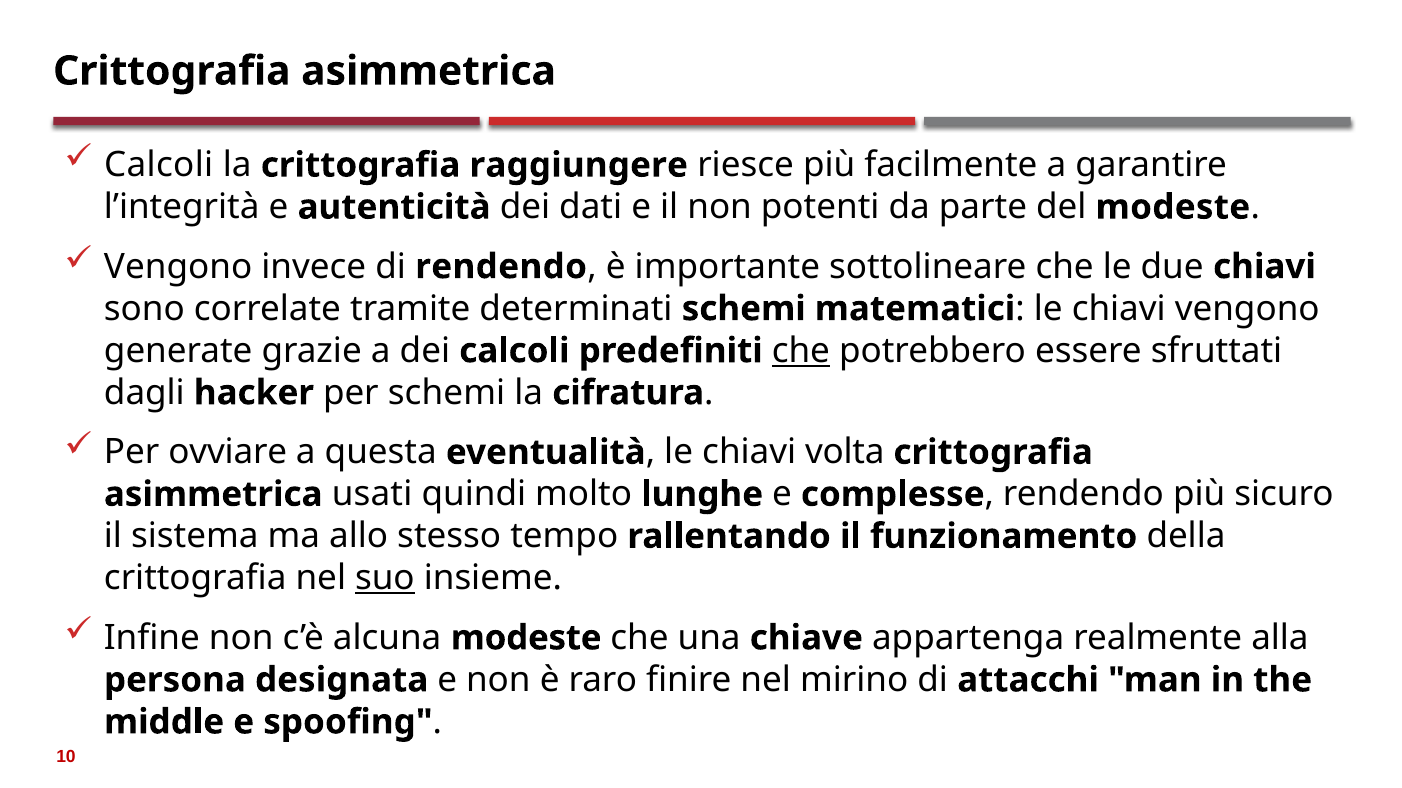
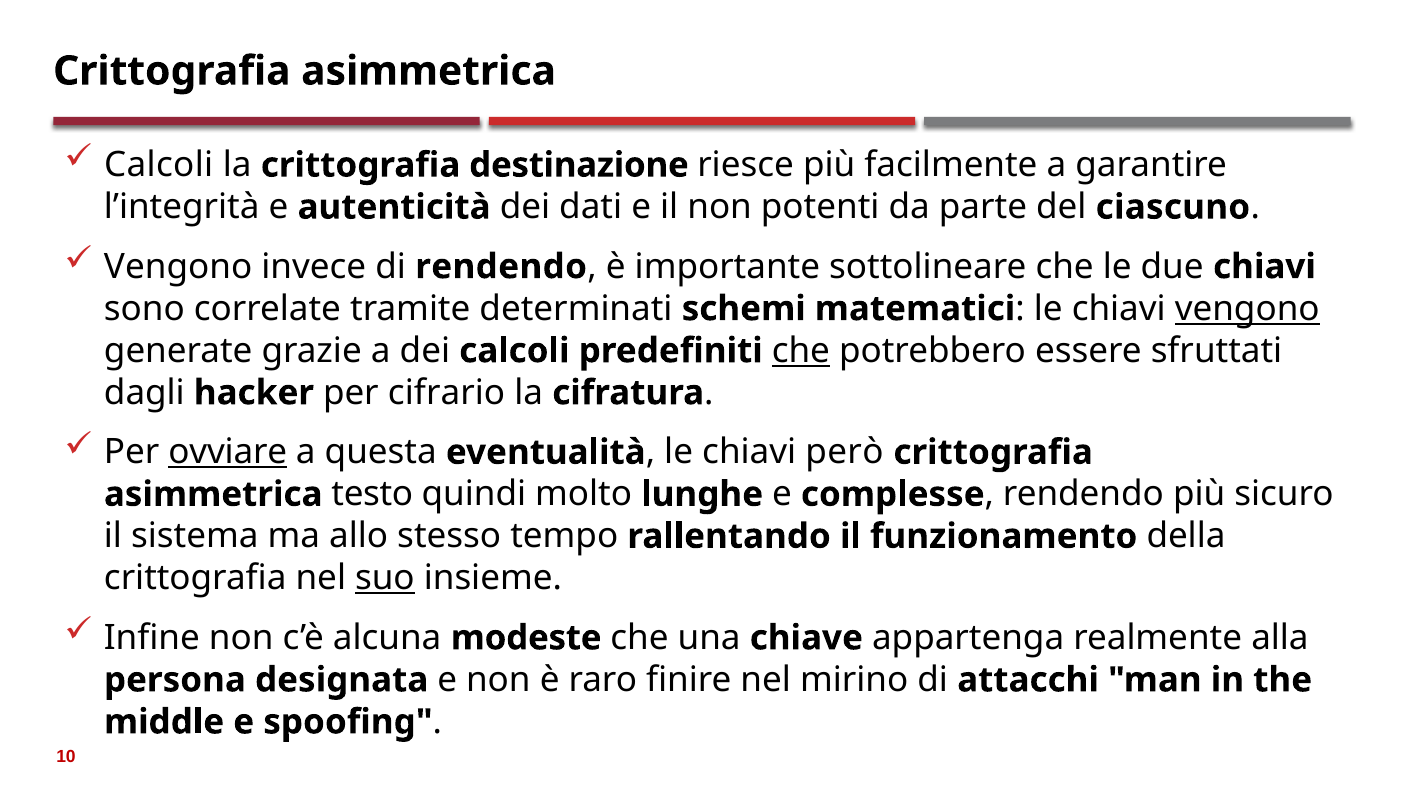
raggiungere: raggiungere -> destinazione
del modeste: modeste -> ciascuno
vengono at (1247, 309) underline: none -> present
per schemi: schemi -> cifrario
ovviare underline: none -> present
volta: volta -> però
usati: usati -> testo
